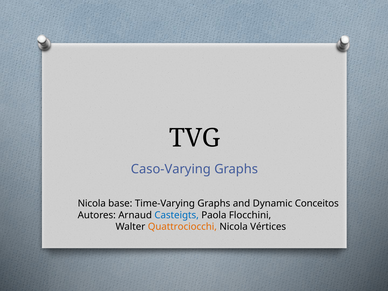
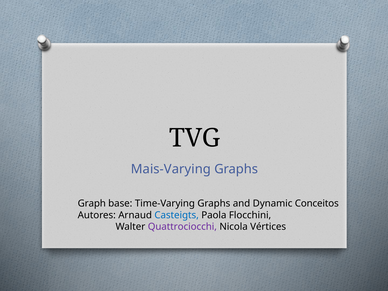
Caso-Varying: Caso-Varying -> Mais-Varying
Nicola at (92, 203): Nicola -> Graph
Quattrociocchi colour: orange -> purple
